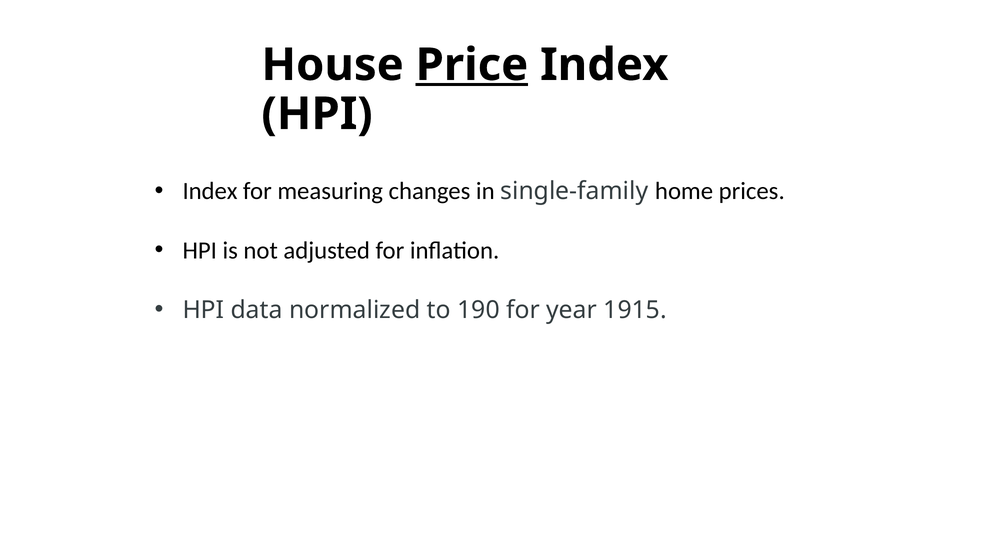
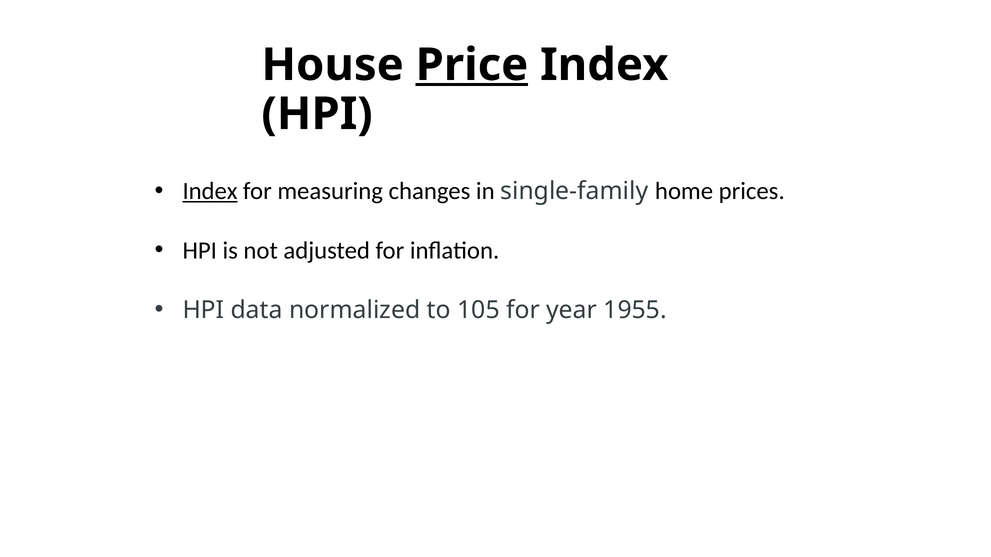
Index at (210, 191) underline: none -> present
190: 190 -> 105
1915: 1915 -> 1955
